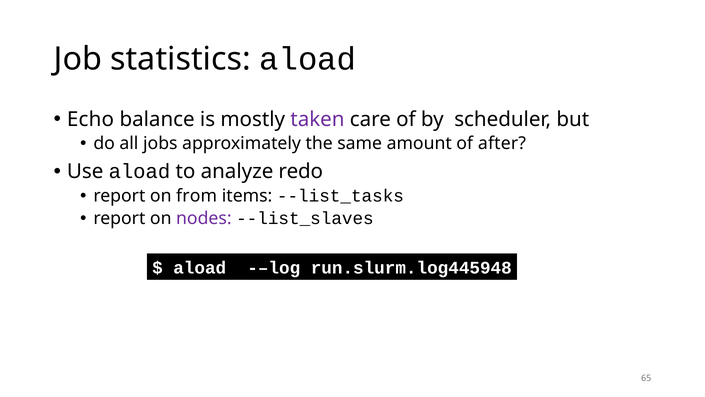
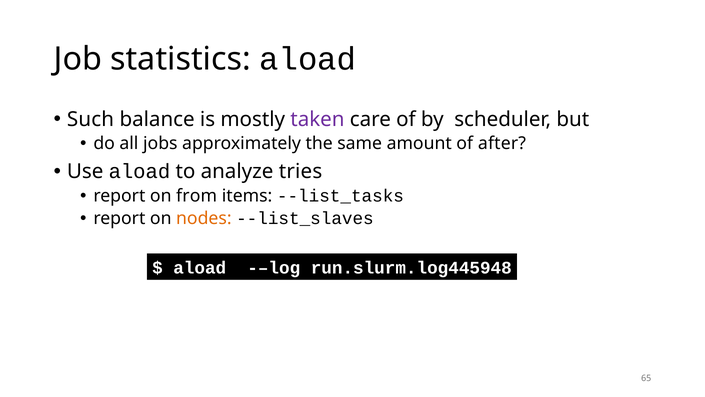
Echo: Echo -> Such
redo: redo -> tries
nodes colour: purple -> orange
